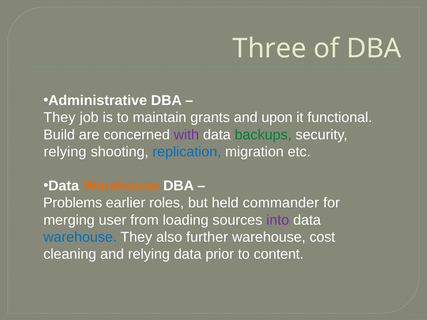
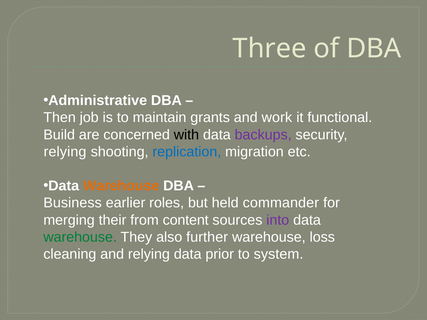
They at (59, 118): They -> Then
upon: upon -> work
with colour: purple -> black
backups colour: green -> purple
Problems: Problems -> Business
user: user -> their
loading: loading -> content
warehouse at (80, 237) colour: blue -> green
cost: cost -> loss
content: content -> system
